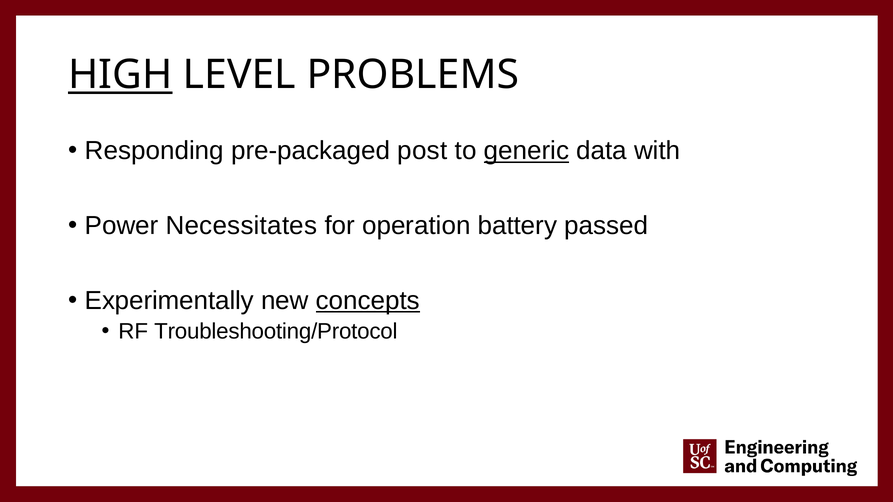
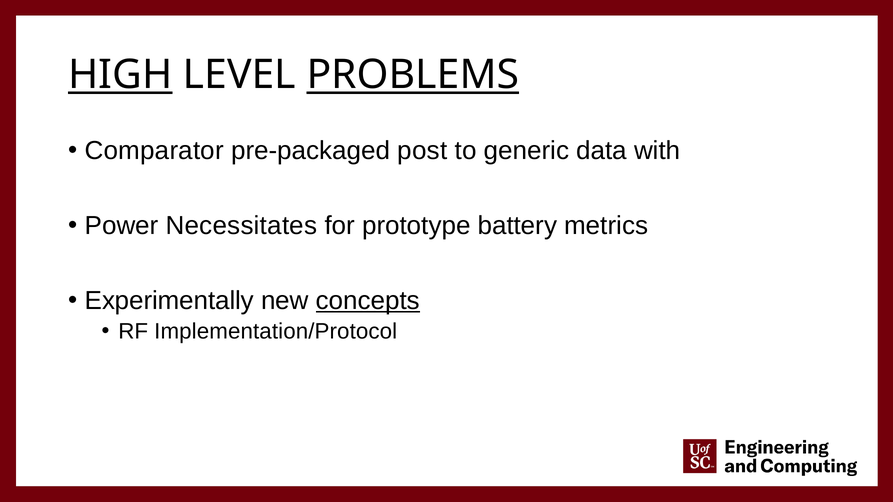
PROBLEMS underline: none -> present
Responding: Responding -> Comparator
generic underline: present -> none
operation: operation -> prototype
passed: passed -> metrics
Troubleshooting/Protocol: Troubleshooting/Protocol -> Implementation/Protocol
